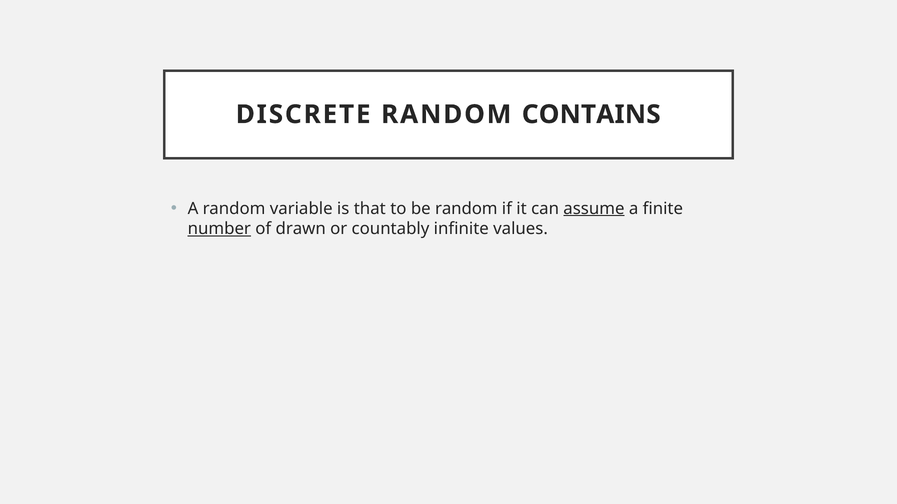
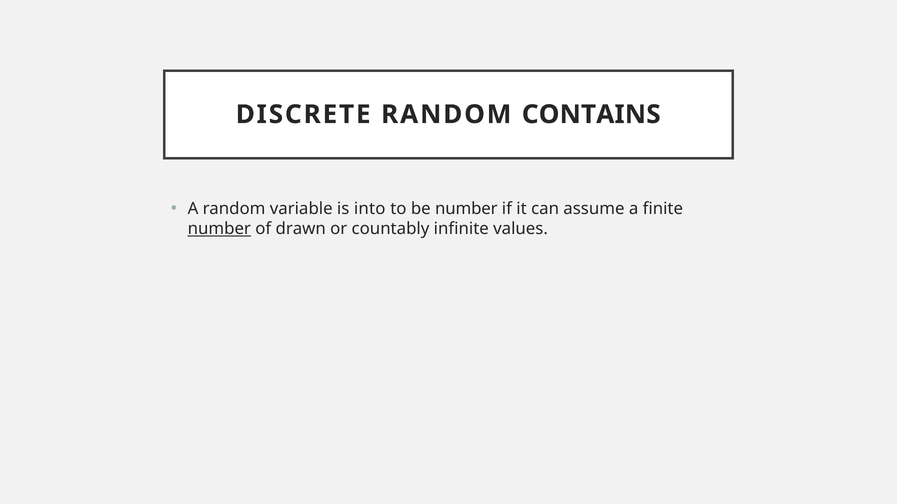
that: that -> into
be random: random -> number
assume underline: present -> none
